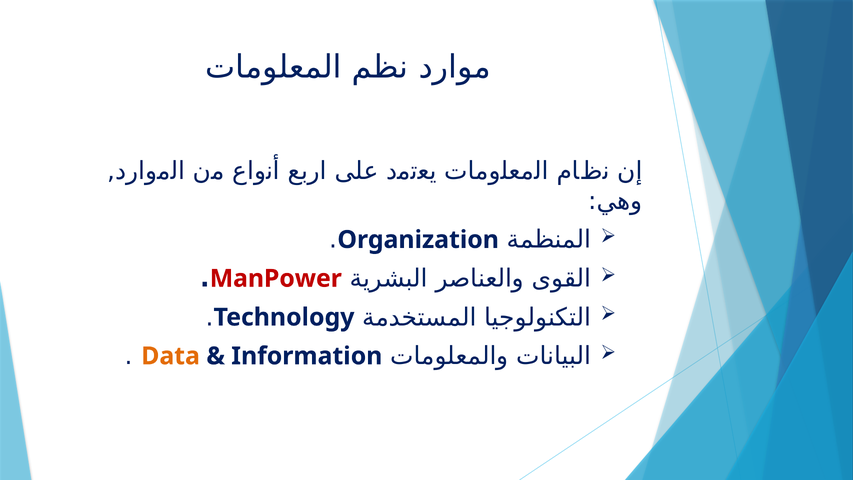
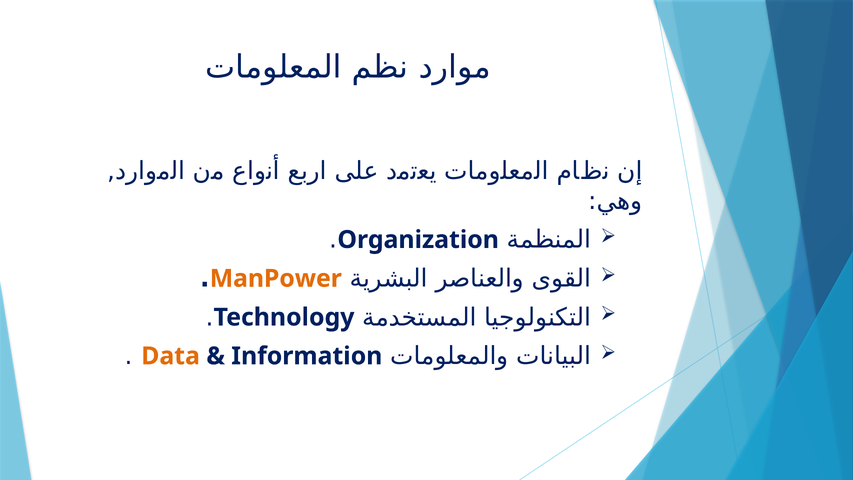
ManPower colour: red -> orange
